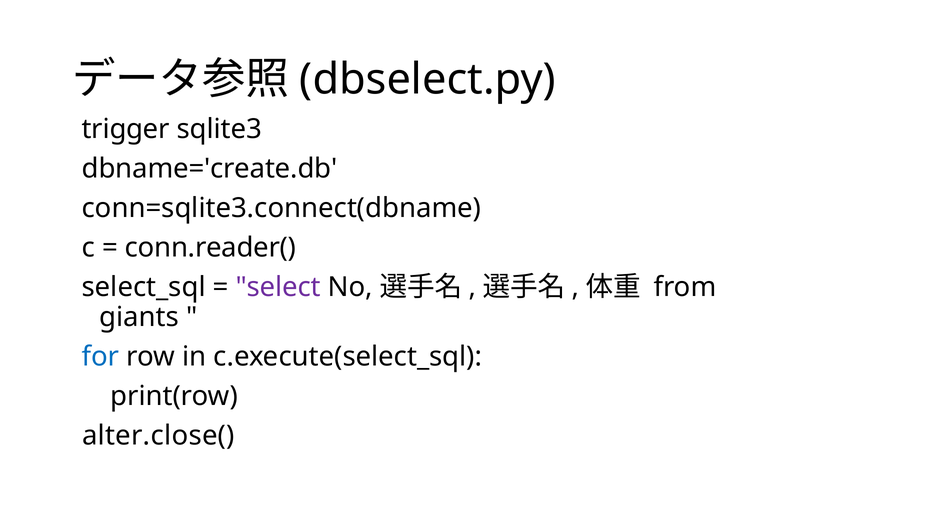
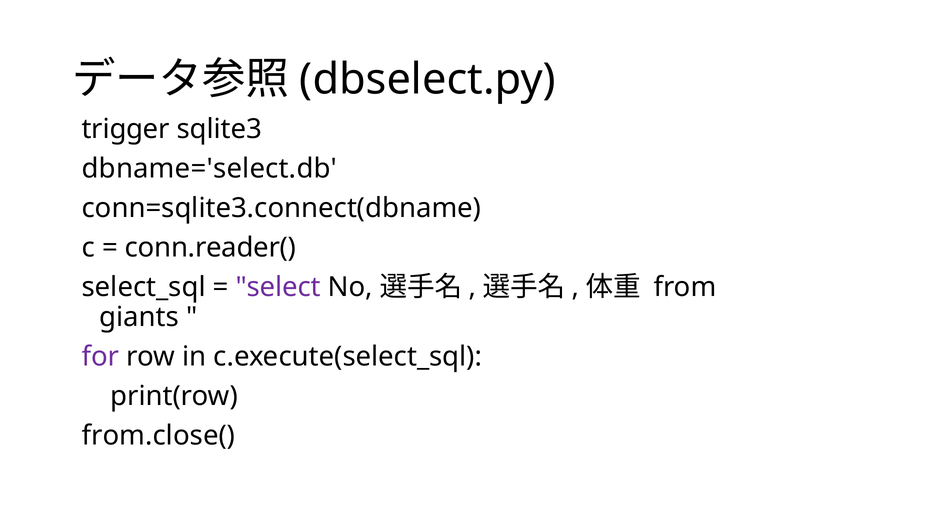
dbname='create.db: dbname='create.db -> dbname='select.db
for colour: blue -> purple
alter.close(: alter.close( -> from.close(
